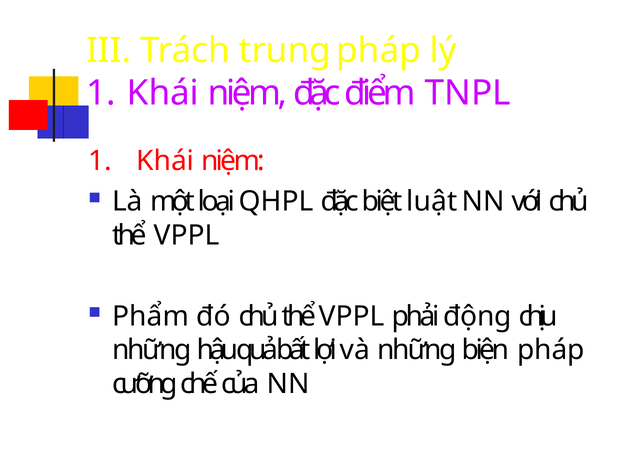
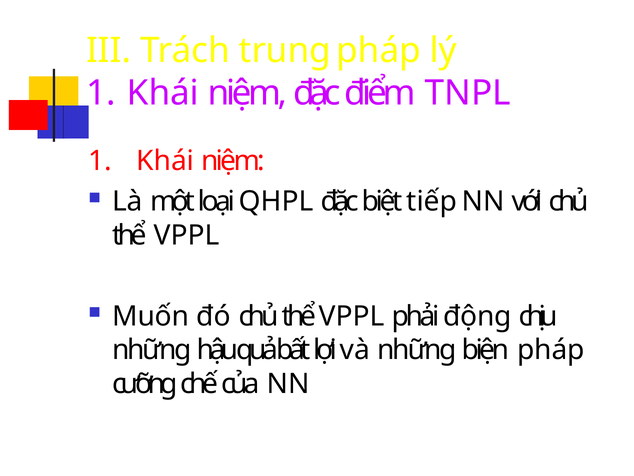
luật: luật -> tiếp
Phẩm: Phẩm -> Muốn
